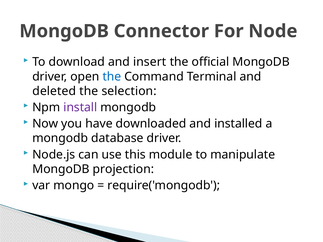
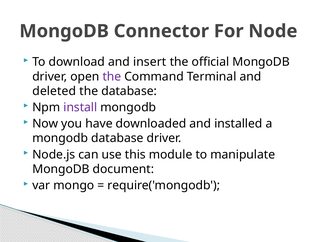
the at (112, 77) colour: blue -> purple
the selection: selection -> database
projection: projection -> document
